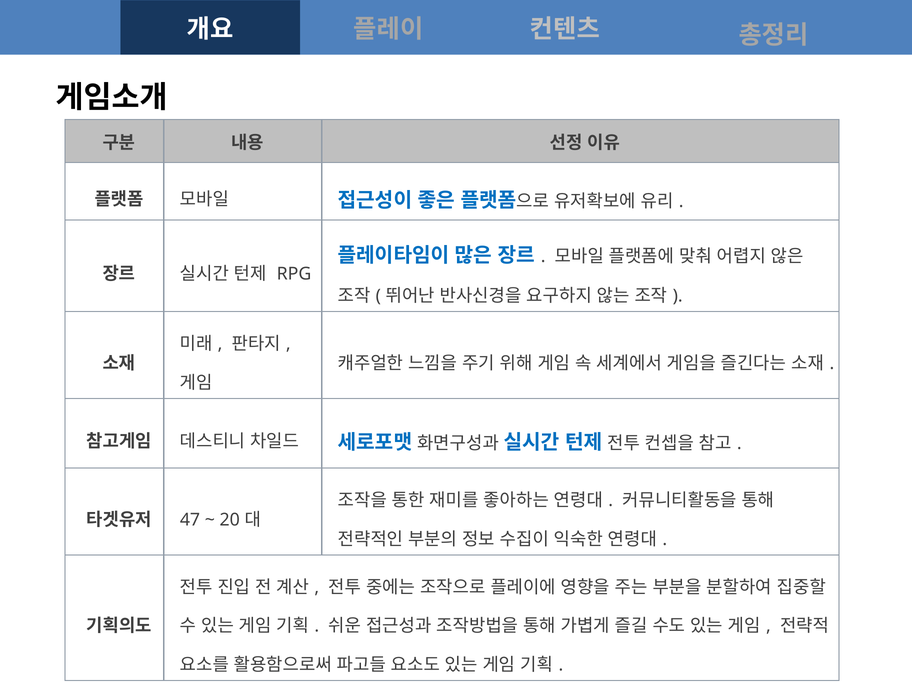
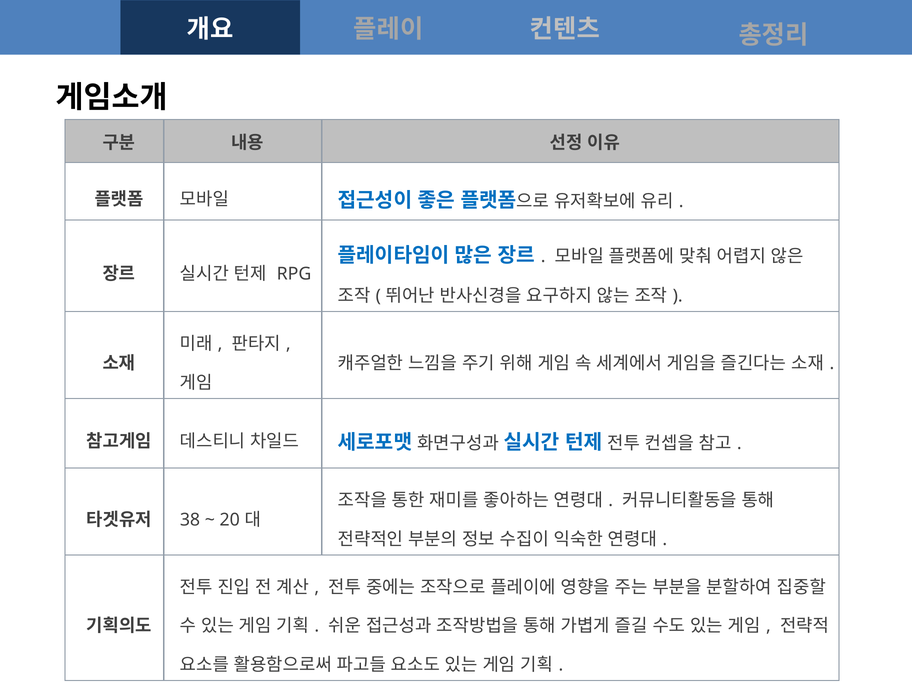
47: 47 -> 38
